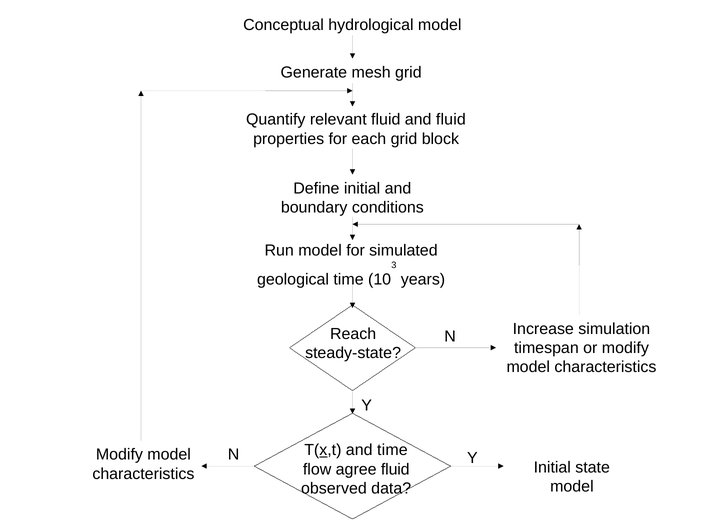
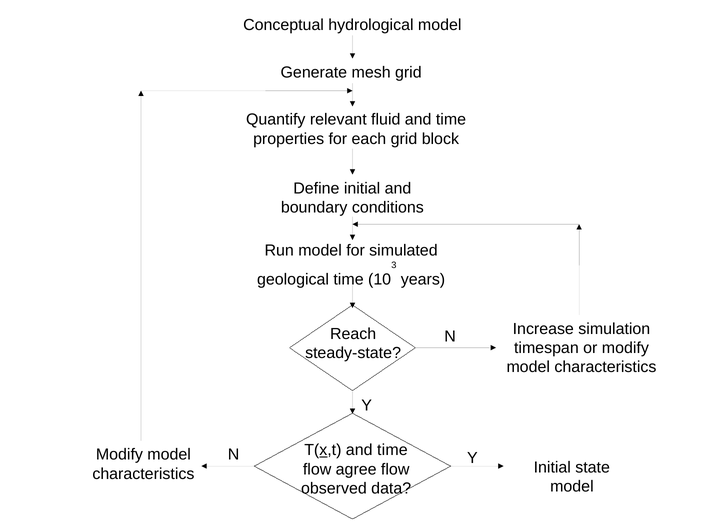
fluid and fluid: fluid -> time
agree fluid: fluid -> flow
